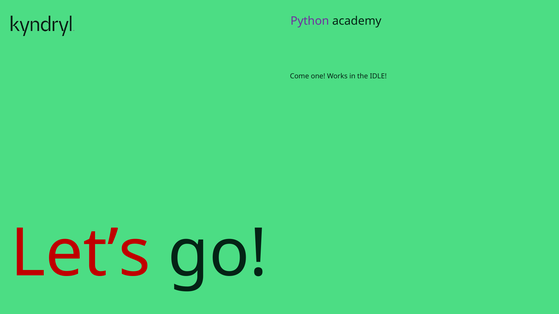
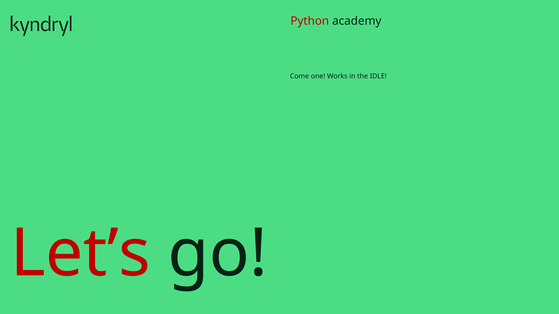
Python colour: purple -> red
